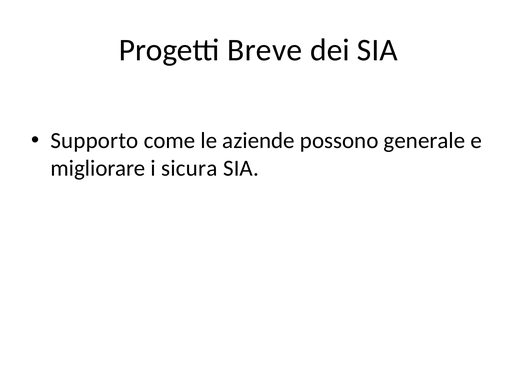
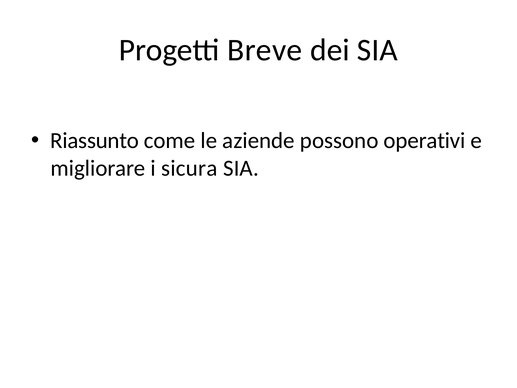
Supporto: Supporto -> Riassunto
generale: generale -> operativi
